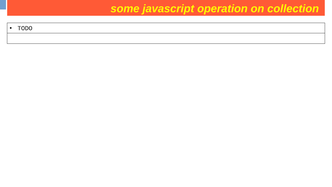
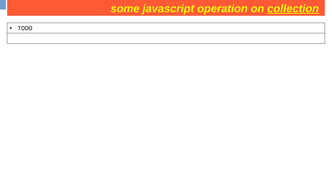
collection at (293, 9) underline: none -> present
